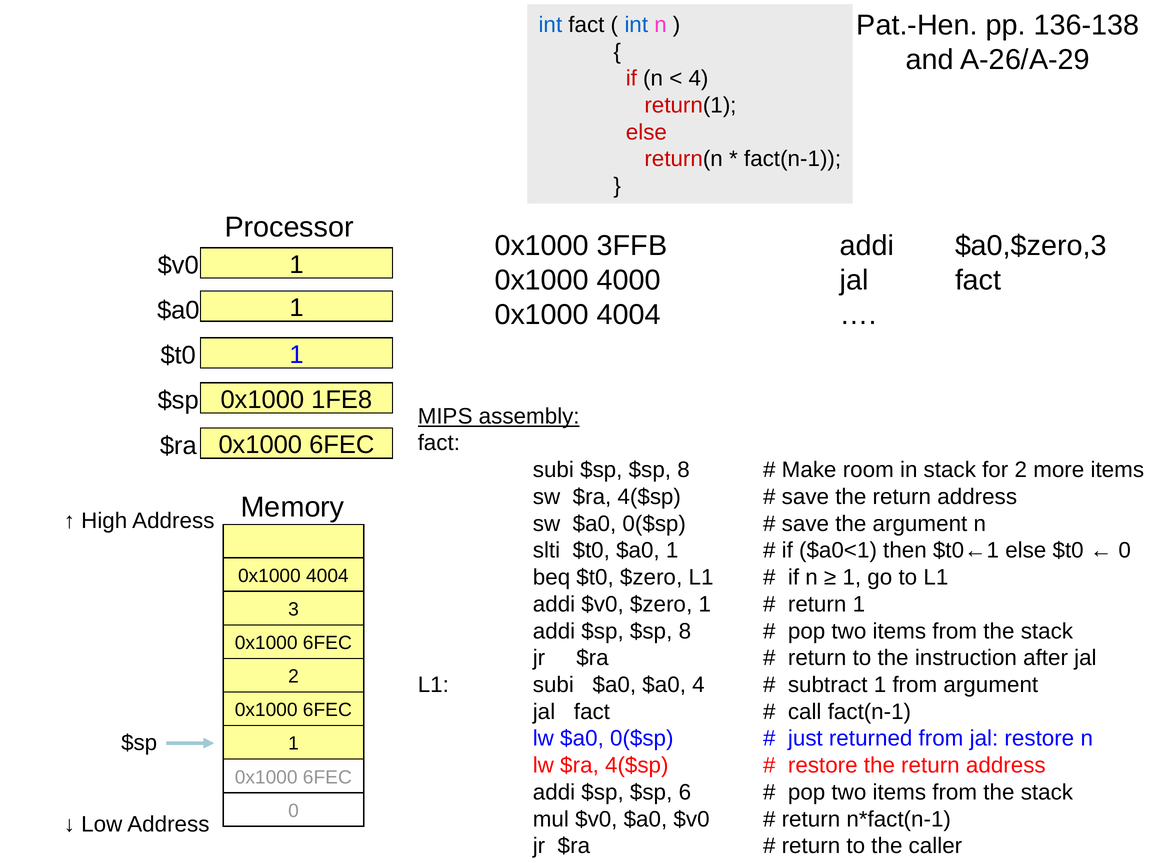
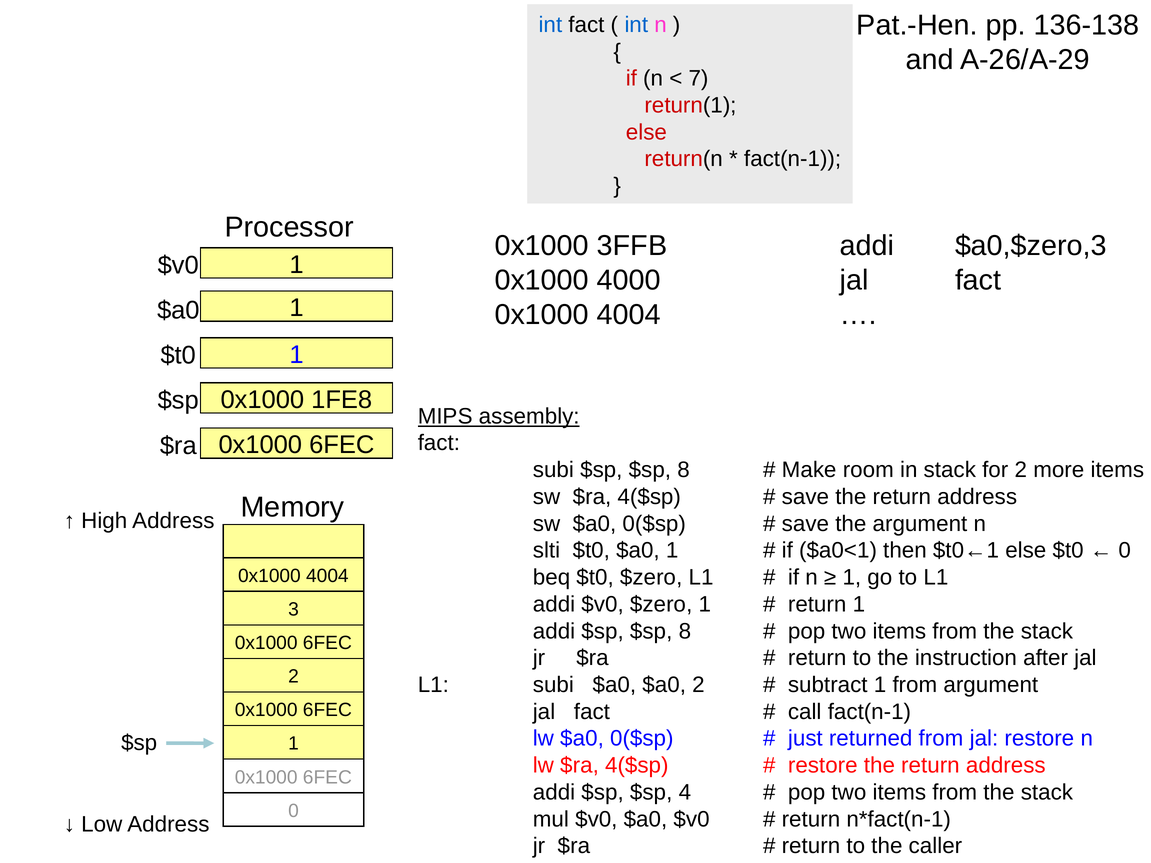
4 at (698, 79): 4 -> 7
$a0 4: 4 -> 2
6: 6 -> 4
